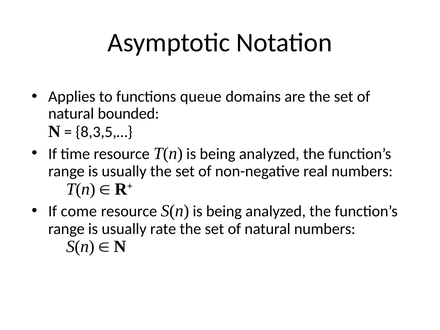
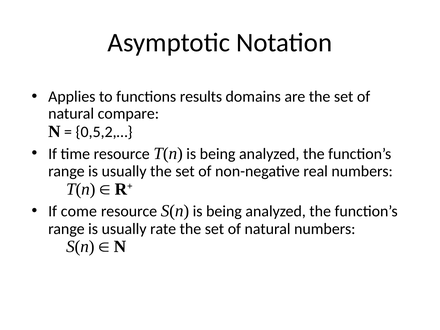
queue: queue -> results
bounded: bounded -> compare
8,3,5,…: 8,3,5,… -> 0,5,2,…
